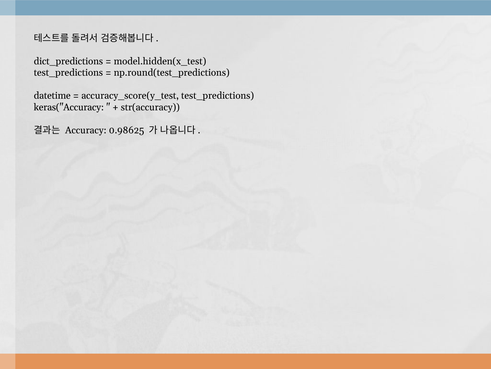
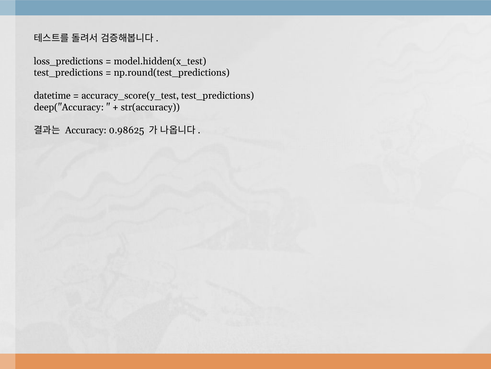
dict_predictions: dict_predictions -> loss_predictions
keras("Accuracy: keras("Accuracy -> deep("Accuracy
